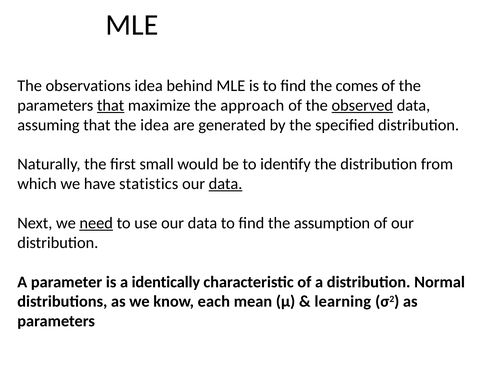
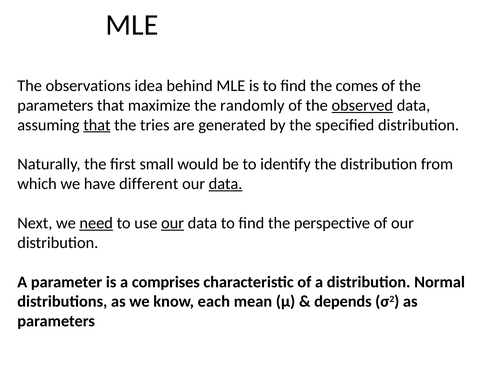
that at (111, 105) underline: present -> none
approach: approach -> randomly
that at (97, 125) underline: none -> present
the idea: idea -> tries
statistics: statistics -> different
our at (173, 223) underline: none -> present
assumption: assumption -> perspective
identically: identically -> comprises
learning: learning -> depends
